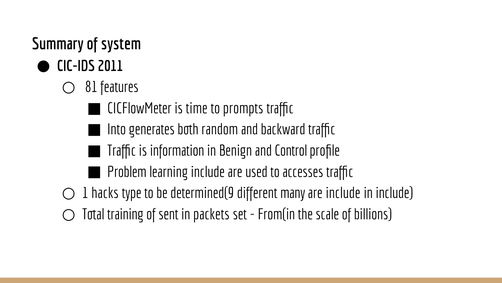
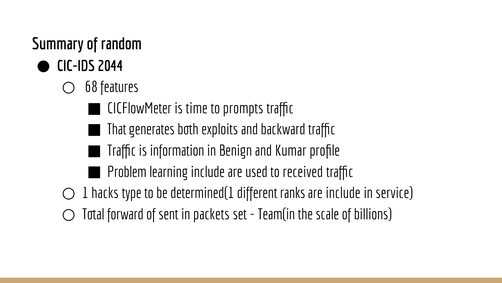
system: system -> random
2011: 2011 -> 2044
81: 81 -> 68
Into: Into -> That
random: random -> exploits
Control: Control -> Kumar
accesses: accesses -> received
determined(9: determined(9 -> determined(1
many: many -> ranks
in include: include -> service
training: training -> forward
From(in: From(in -> Team(in
